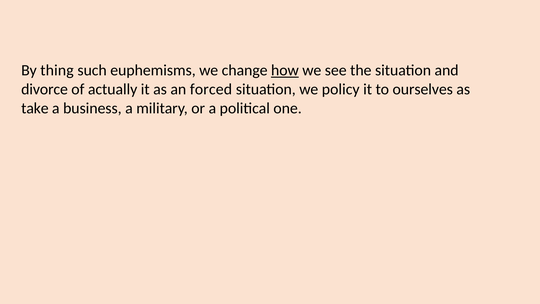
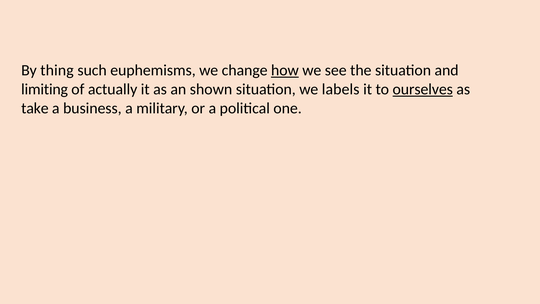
divorce: divorce -> limiting
forced: forced -> shown
policy: policy -> labels
ourselves underline: none -> present
